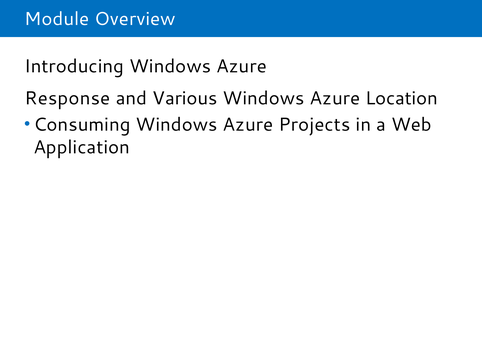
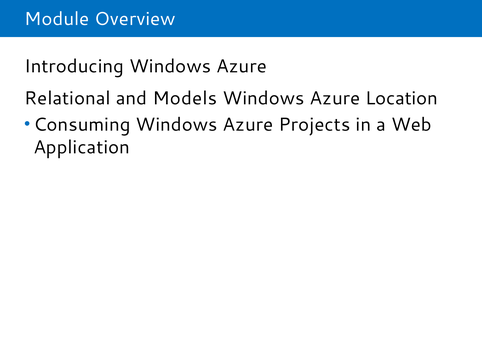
Response: Response -> Relational
Various: Various -> Models
